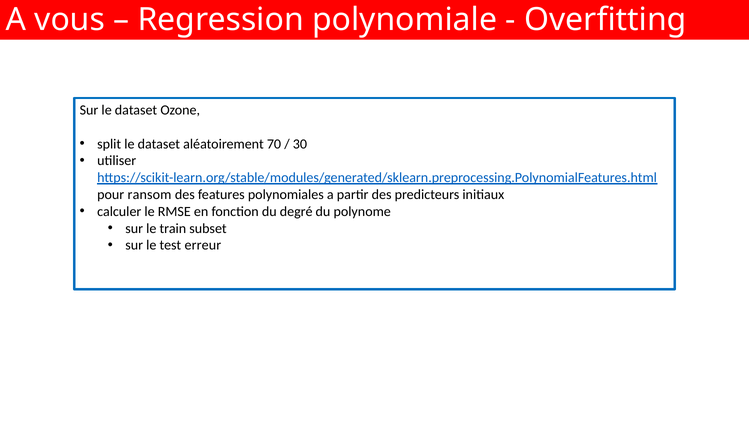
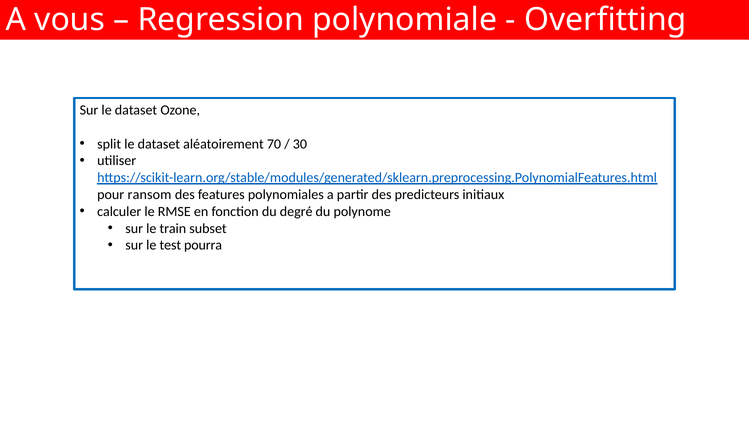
erreur: erreur -> pourra
